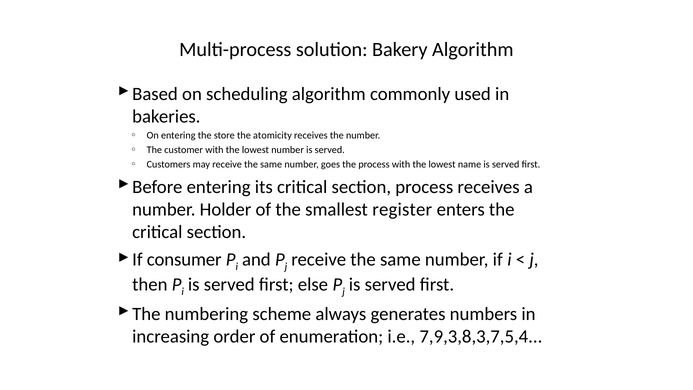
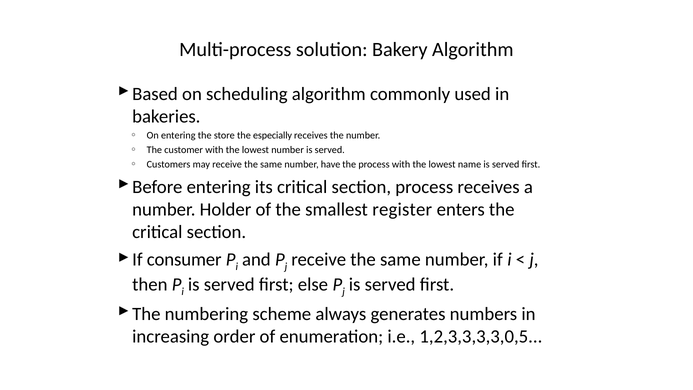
atomicity: atomicity -> especially
goes: goes -> have
7,9,3,8,3,7,5,4: 7,9,3,8,3,7,5,4 -> 1,2,3,3,3,3,0,5
